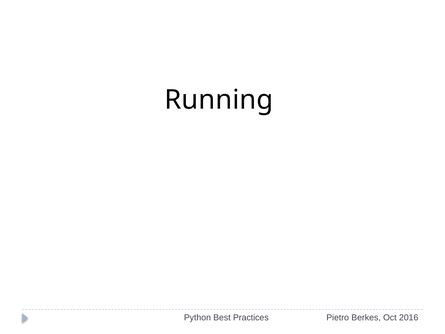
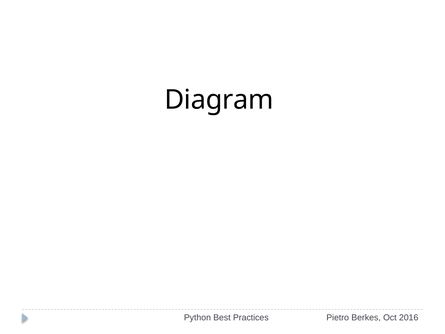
Running: Running -> Diagram
